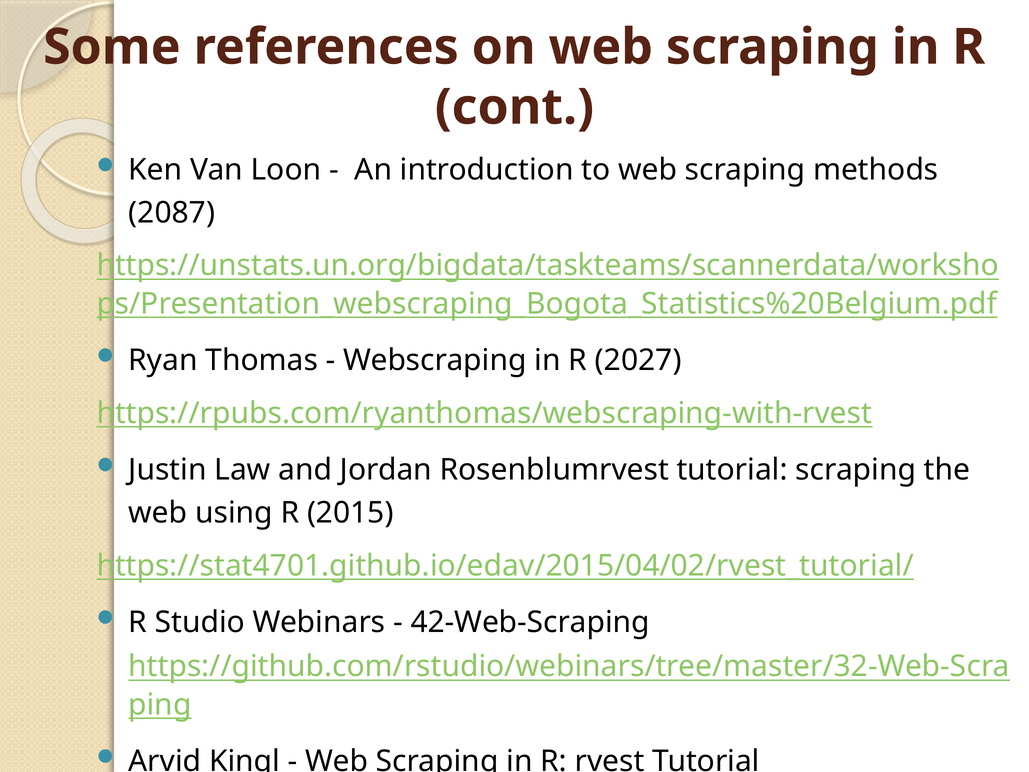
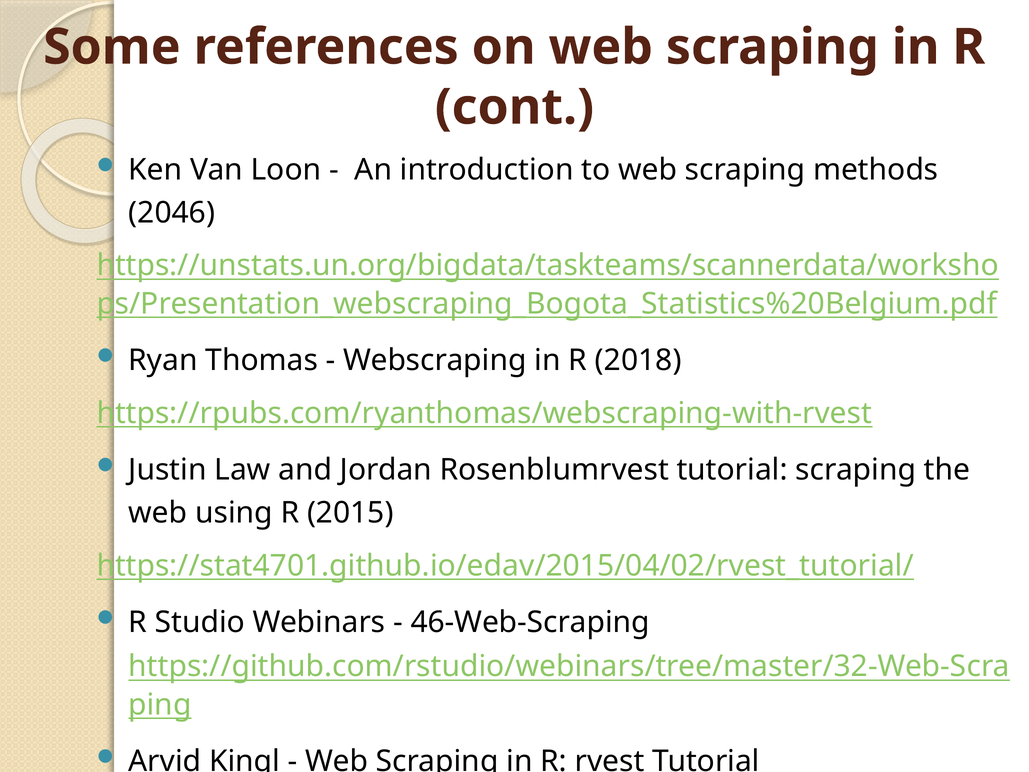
2087: 2087 -> 2046
2027: 2027 -> 2018
42-Web-Scraping: 42-Web-Scraping -> 46-Web-Scraping
